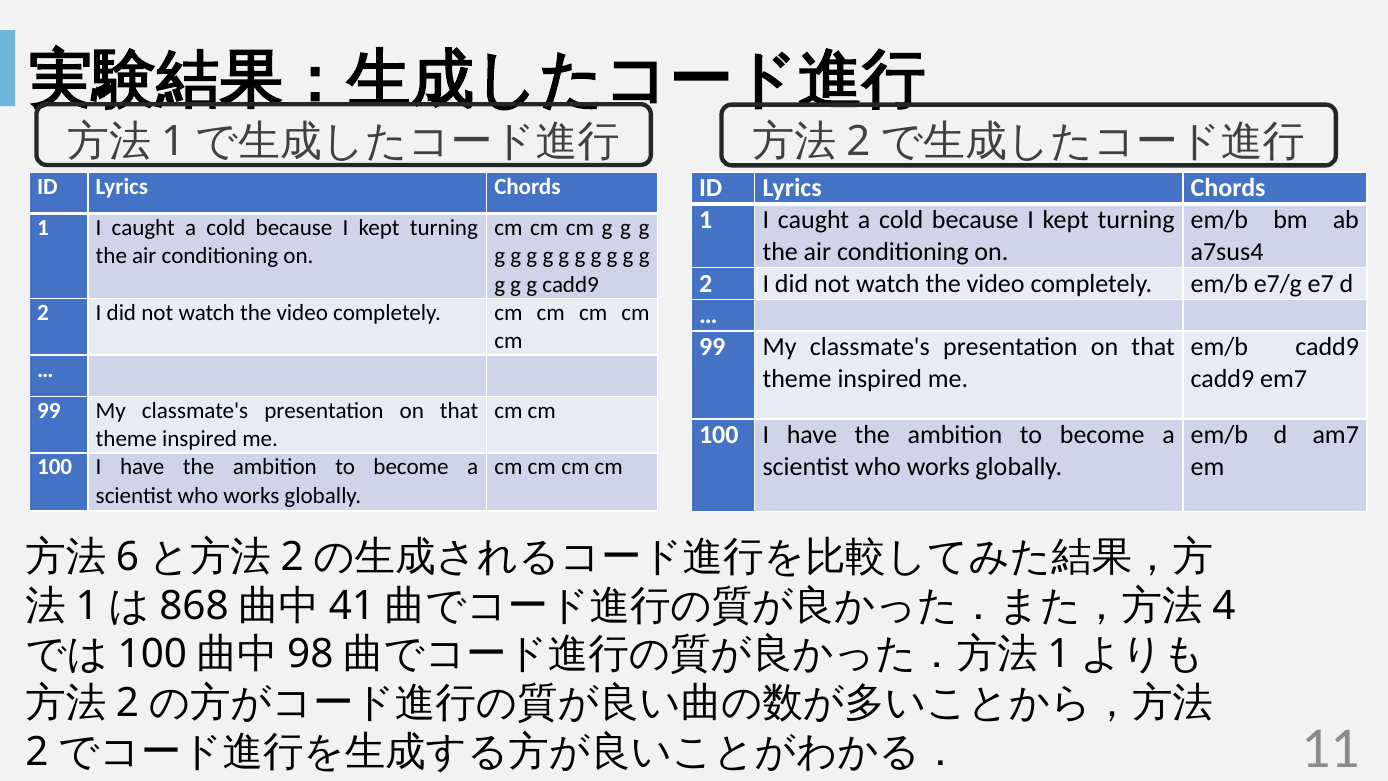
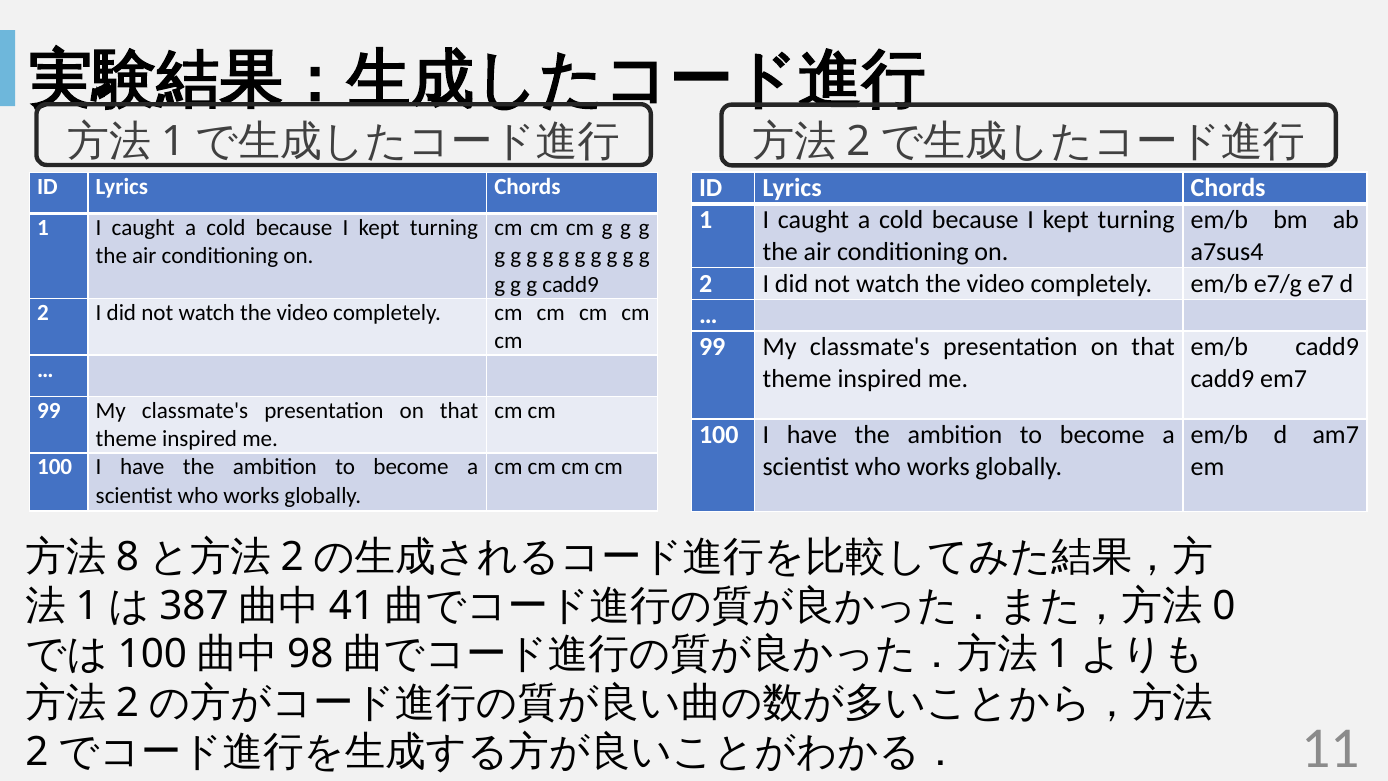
6: 6 -> 8
868: 868 -> 387
4: 4 -> 0
